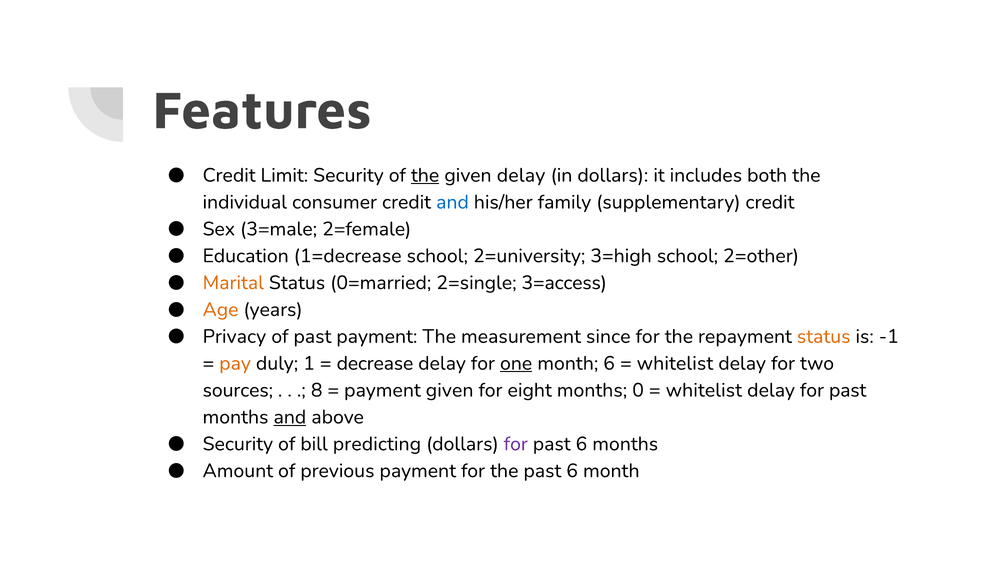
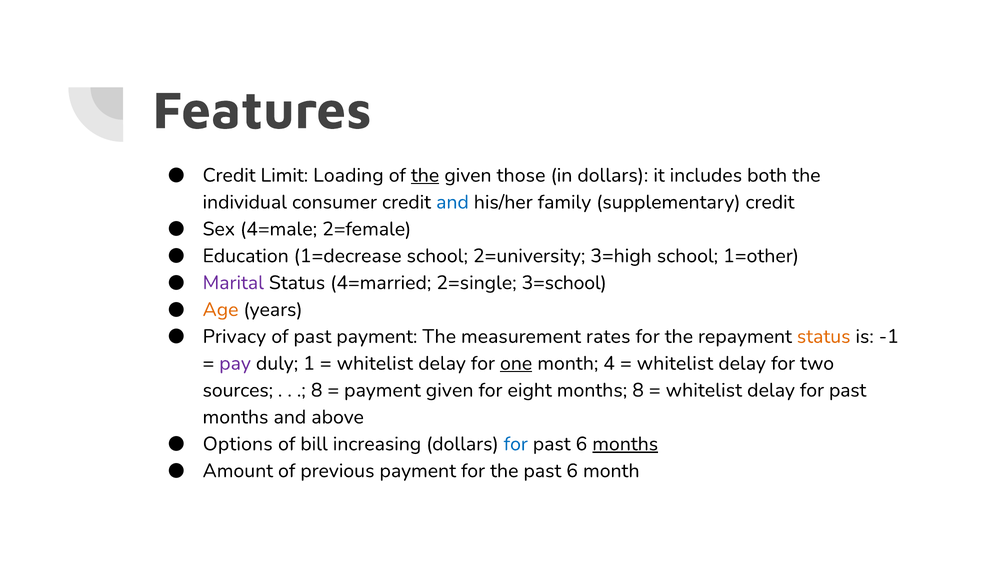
Limit Security: Security -> Loading
given delay: delay -> those
3=male: 3=male -> 4=male
2=other: 2=other -> 1=other
Marital colour: orange -> purple
0=married: 0=married -> 4=married
3=access: 3=access -> 3=school
since: since -> rates
pay colour: orange -> purple
decrease at (375, 364): decrease -> whitelist
month 6: 6 -> 4
months 0: 0 -> 8
and at (290, 417) underline: present -> none
Security at (238, 444): Security -> Options
predicting: predicting -> increasing
for at (516, 444) colour: purple -> blue
months at (625, 444) underline: none -> present
